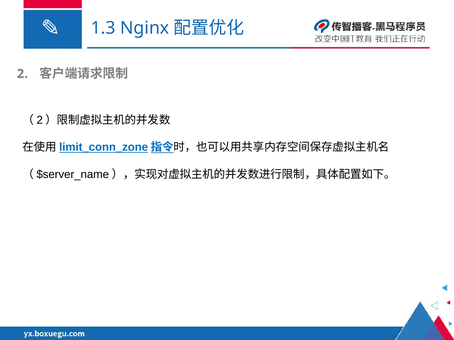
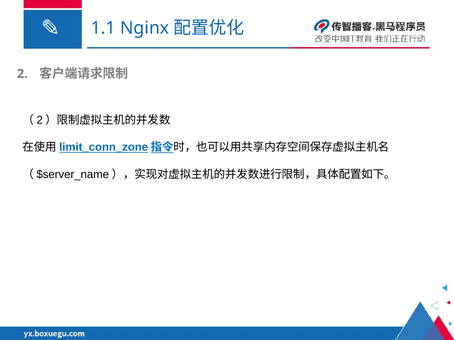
1.3: 1.3 -> 1.1
